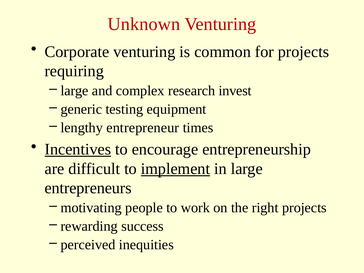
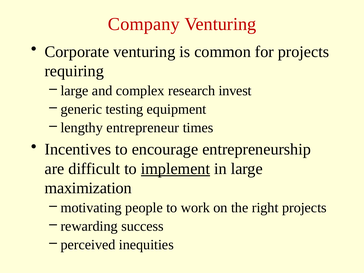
Unknown: Unknown -> Company
Incentives underline: present -> none
entrepreneurs: entrepreneurs -> maximization
